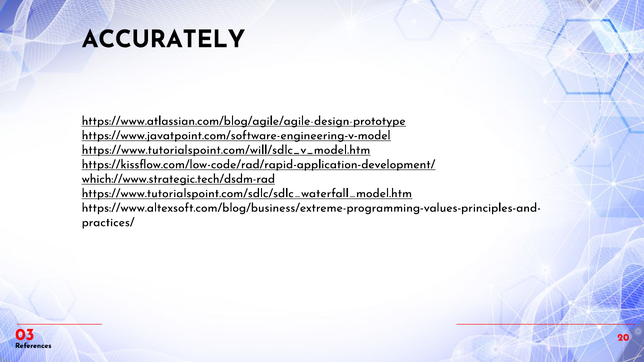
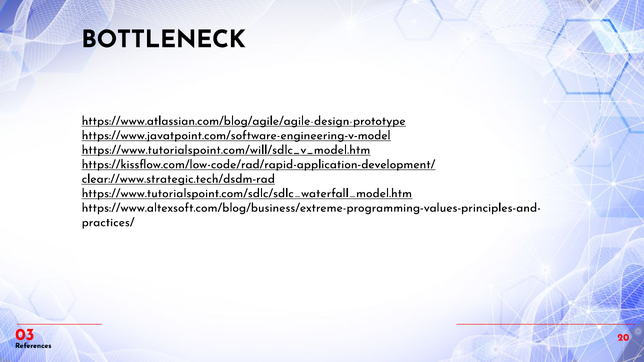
ACCURATELY: ACCURATELY -> BOTTLENECK
which://www.strategic.tech/dsdm-rad: which://www.strategic.tech/dsdm-rad -> clear://www.strategic.tech/dsdm-rad
